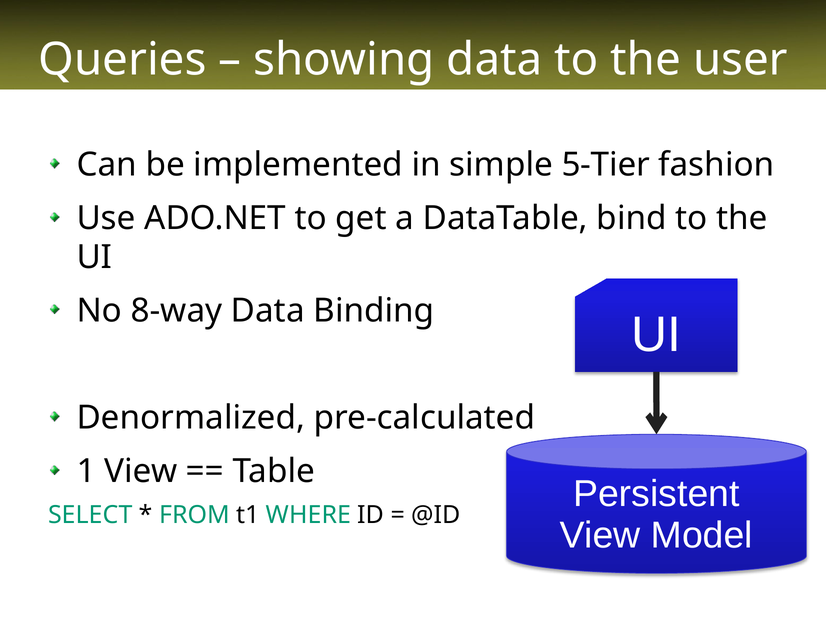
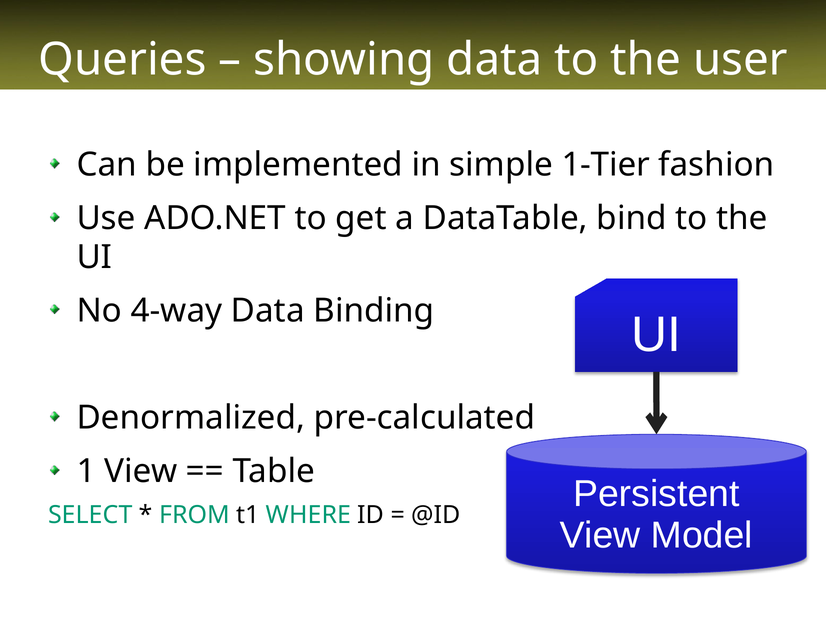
5-Tier: 5-Tier -> 1-Tier
8-way: 8-way -> 4-way
